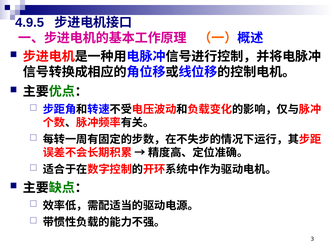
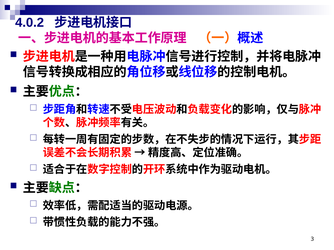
4.9.5: 4.9.5 -> 4.0.2
